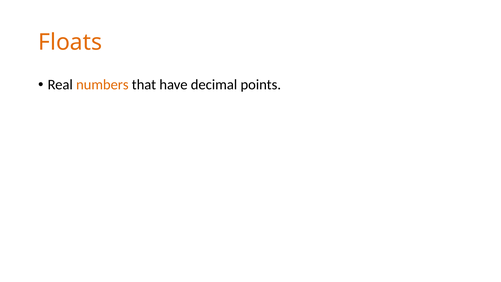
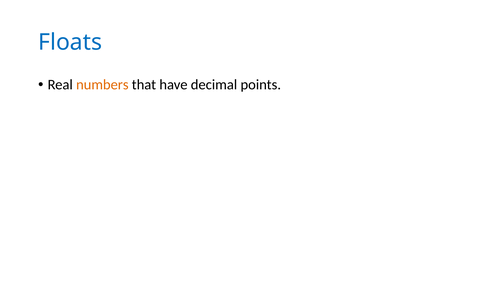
Floats colour: orange -> blue
